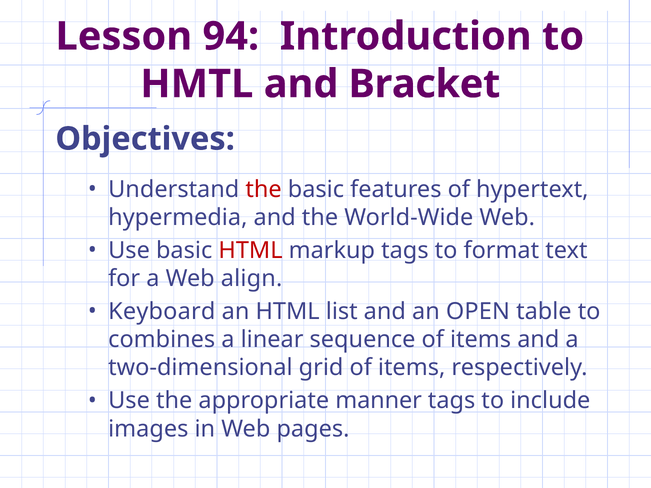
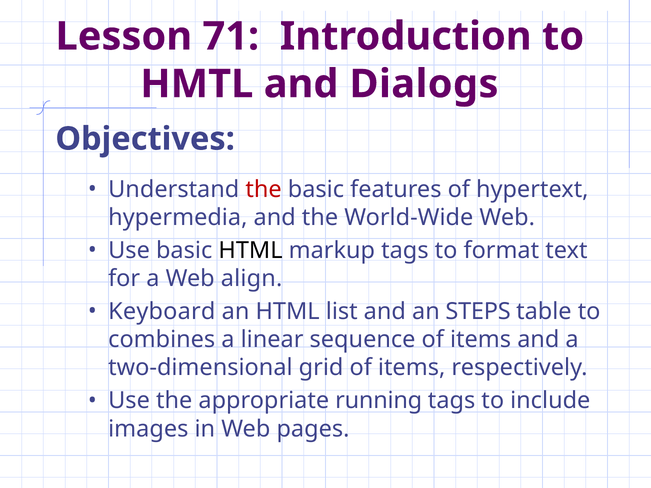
94: 94 -> 71
Bracket: Bracket -> Dialogs
HTML at (251, 250) colour: red -> black
OPEN: OPEN -> STEPS
manner: manner -> running
